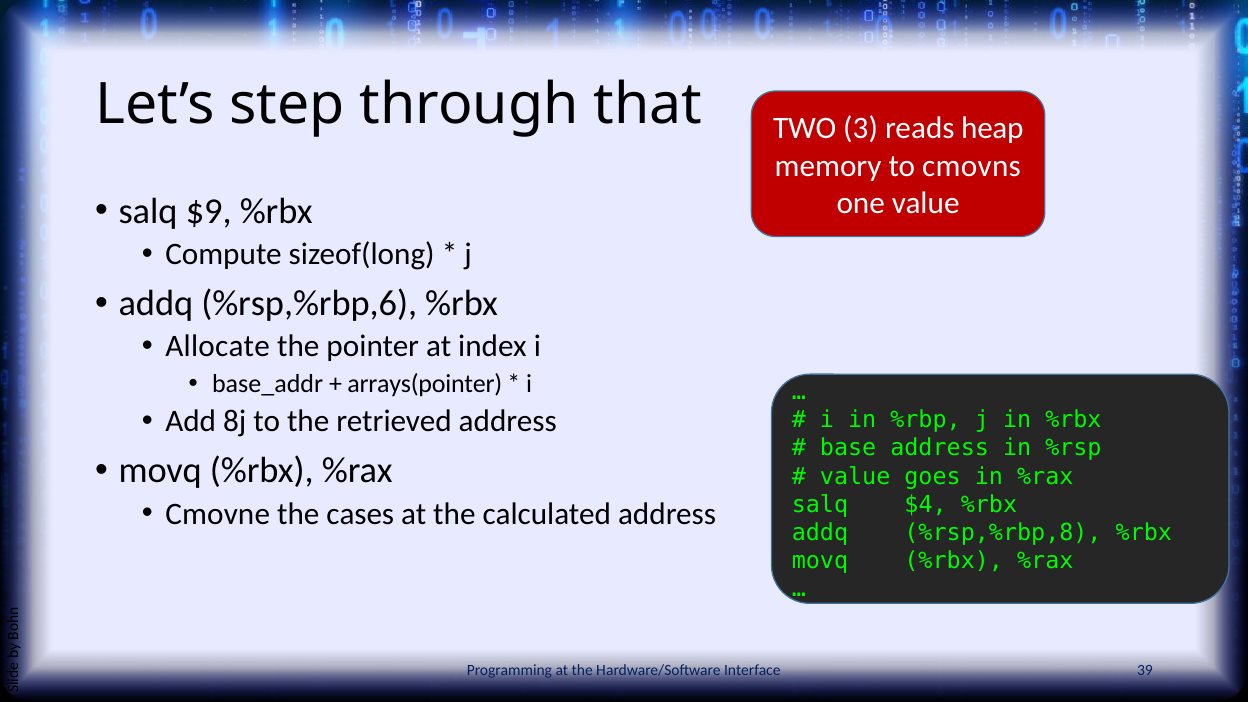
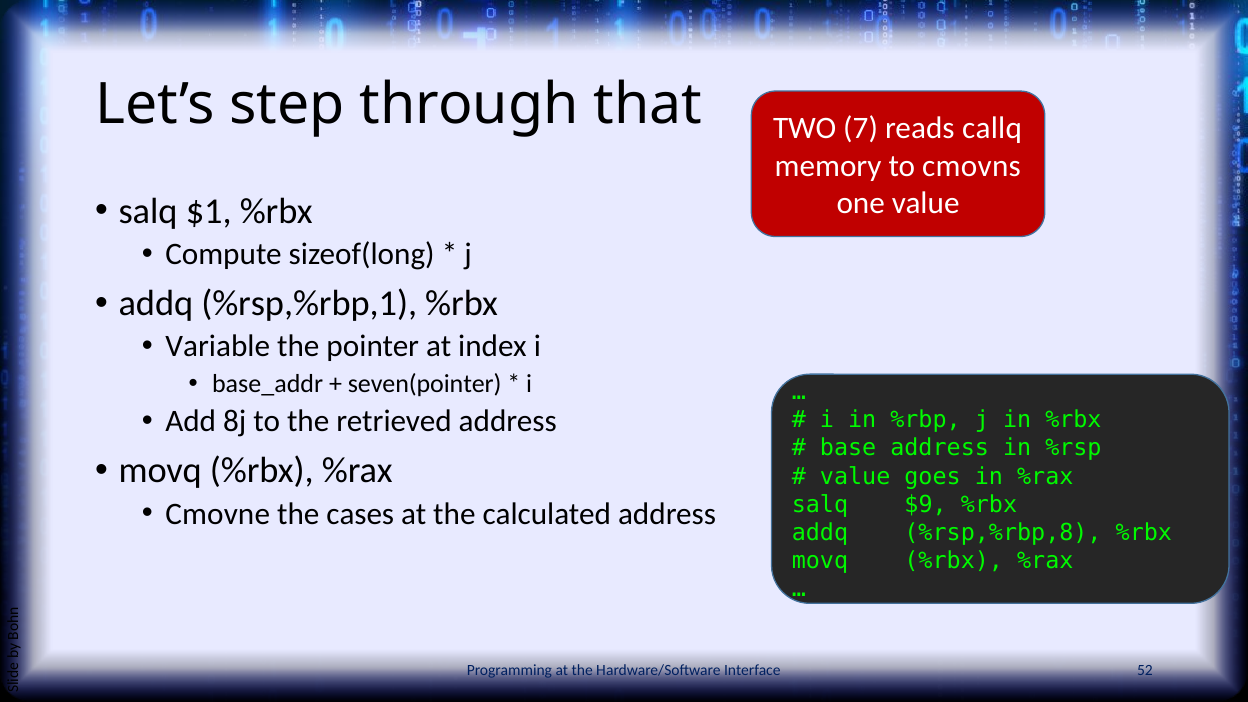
3: 3 -> 7
heap: heap -> callq
$9: $9 -> $1
%rsp,%rbp,6: %rsp,%rbp,6 -> %rsp,%rbp,1
Allocate: Allocate -> Variable
arrays(pointer: arrays(pointer -> seven(pointer
$4: $4 -> $9
39: 39 -> 52
